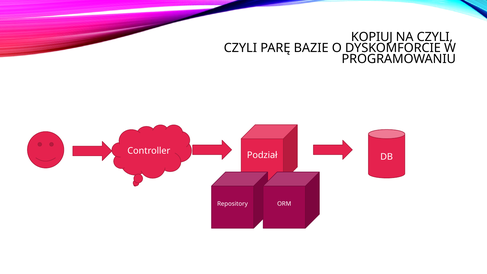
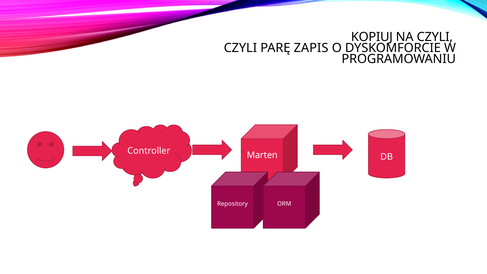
BAZIE: BAZIE -> ZAPIS
Podział: Podział -> Marten
